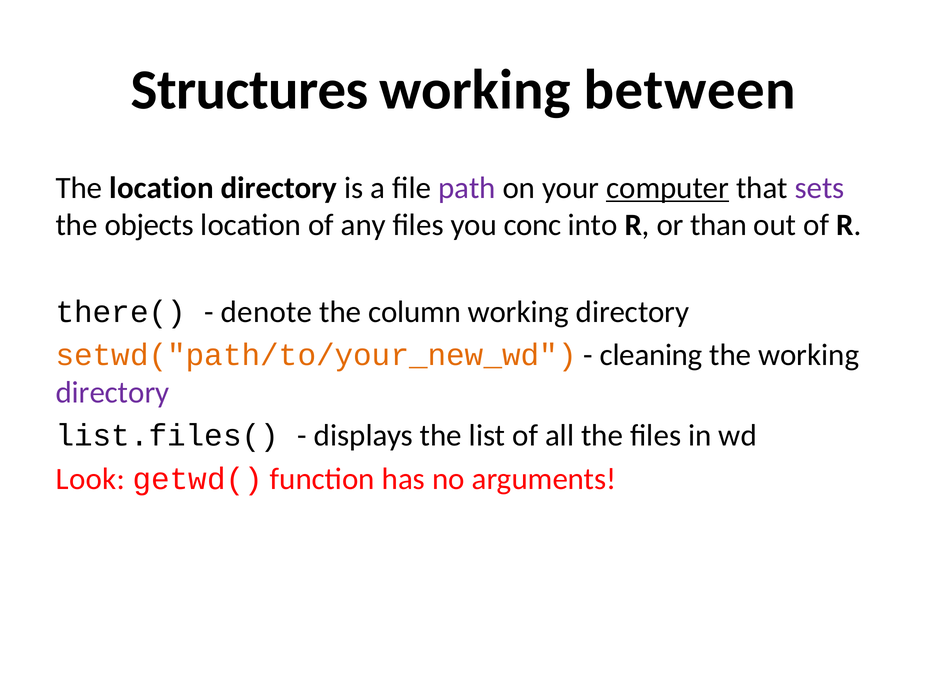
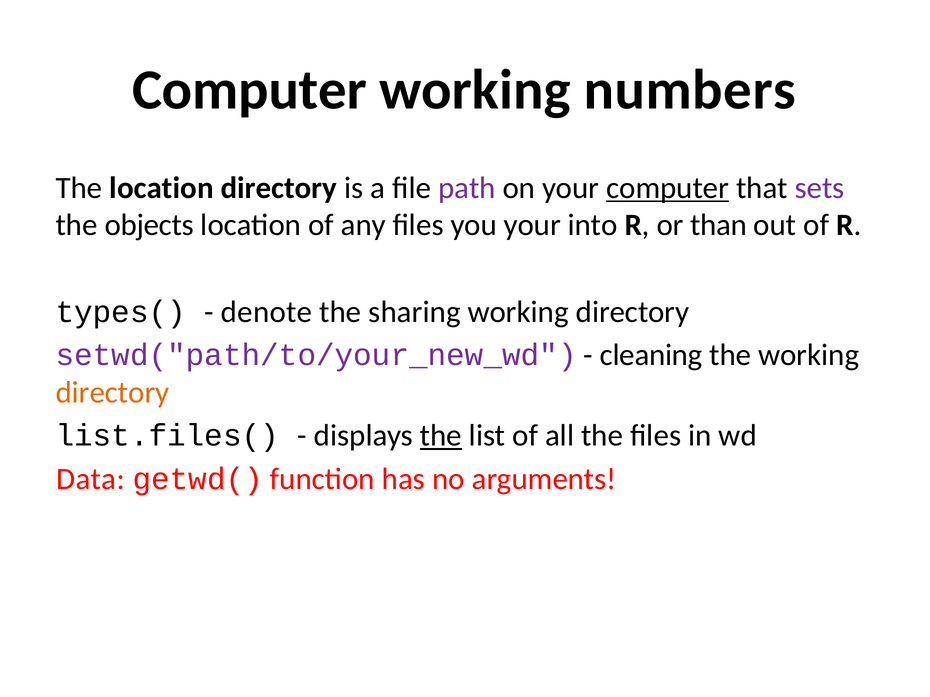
Structures at (250, 90): Structures -> Computer
between: between -> numbers
you conc: conc -> your
there(: there( -> types(
column: column -> sharing
setwd("path/to/your_new_wd colour: orange -> purple
directory at (112, 393) colour: purple -> orange
the at (441, 436) underline: none -> present
Look: Look -> Data
